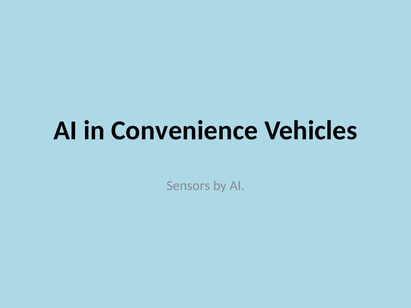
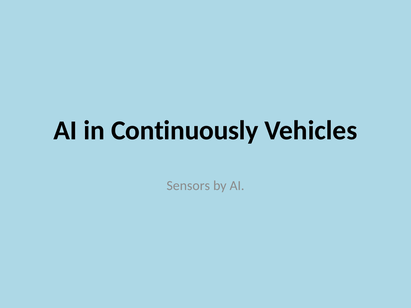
Convenience: Convenience -> Continuously
